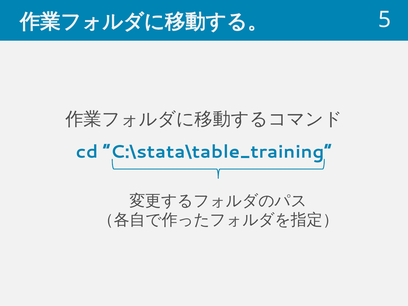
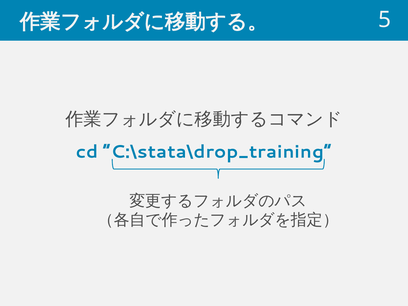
C:\stata\table_training: C:\stata\table_training -> C:\stata\drop_training
